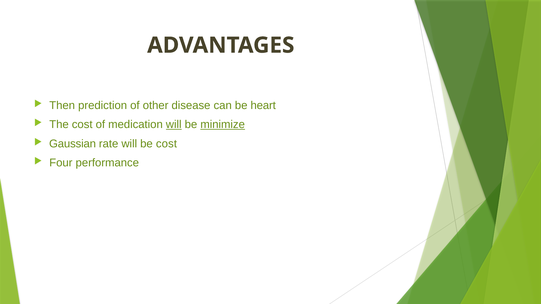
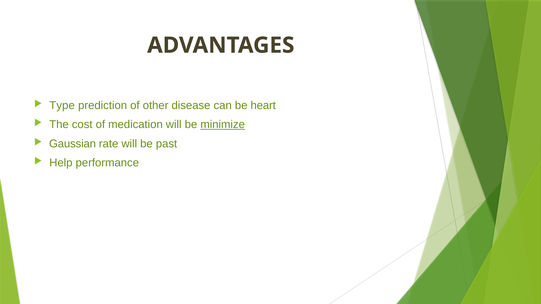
Then: Then -> Type
will at (174, 125) underline: present -> none
be cost: cost -> past
Four: Four -> Help
